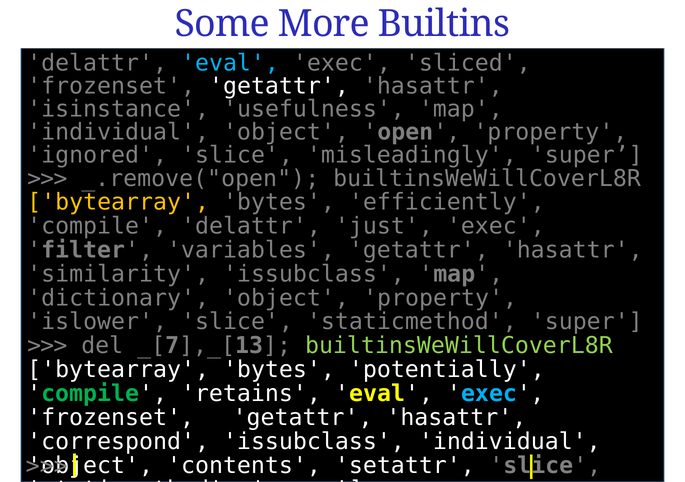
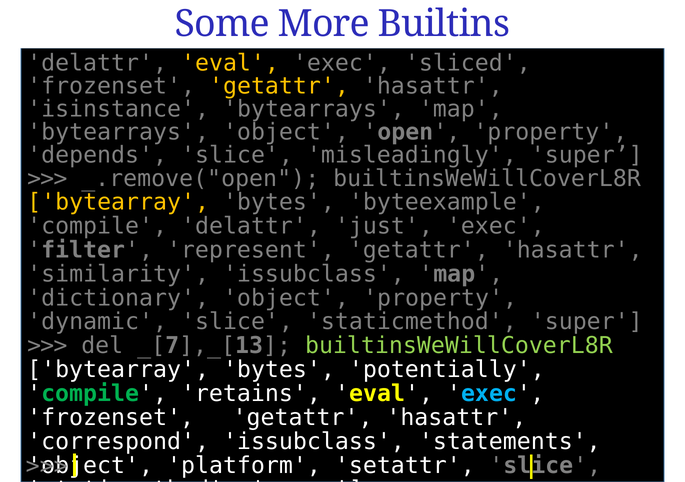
eval at (230, 63) colour: light blue -> yellow
getattr at (279, 86) colour: white -> yellow
isinstance usefulness: usefulness -> bytearrays
individual at (118, 132): individual -> bytearrays
ignored: ignored -> depends
efficiently: efficiently -> byteexample
variables: variables -> represent
islower: islower -> dynamic
issubclass individual: individual -> statements
contents: contents -> platform
